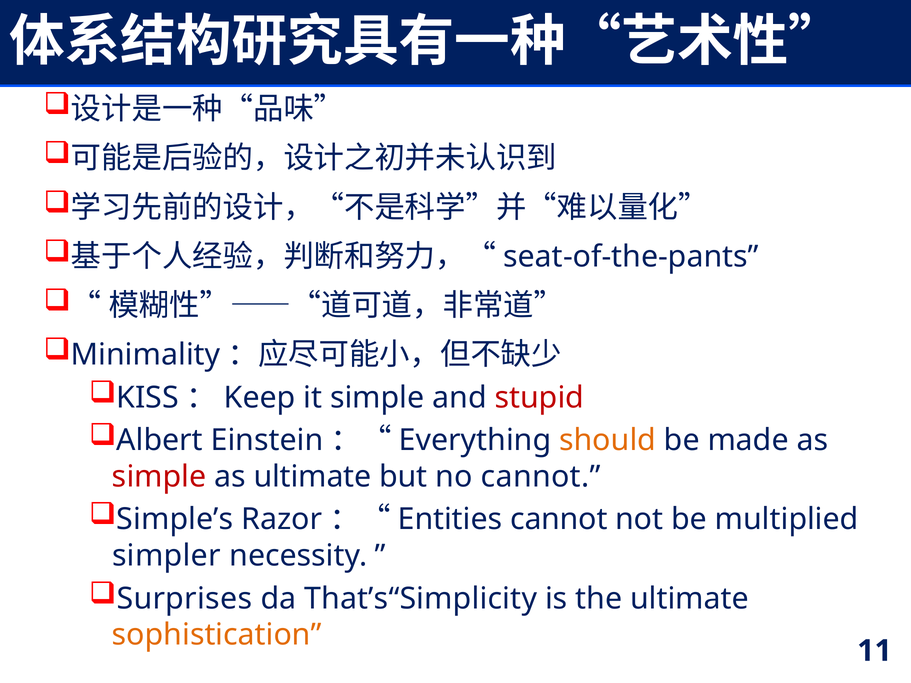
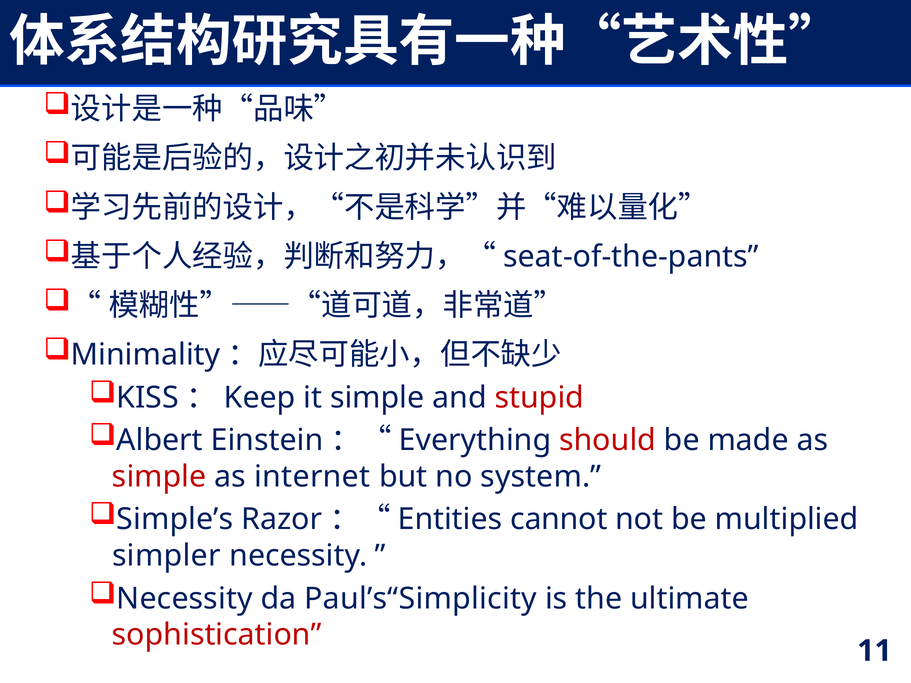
should colour: orange -> red
as ultimate: ultimate -> internet
no cannot: cannot -> system
Surprises at (184, 599): Surprises -> Necessity
That’s“Simplicity: That’s“Simplicity -> Paul’s“Simplicity
sophistication colour: orange -> red
